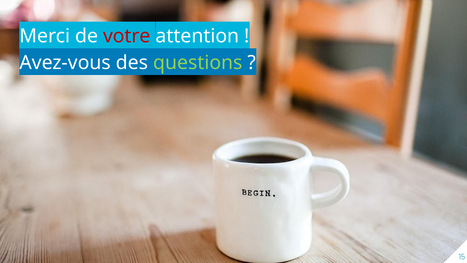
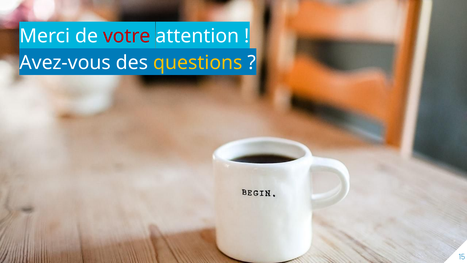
questions colour: light green -> yellow
